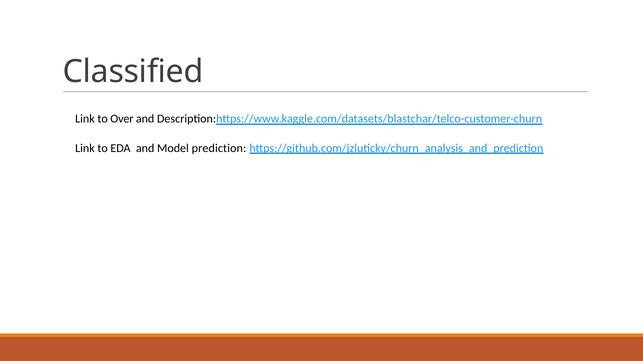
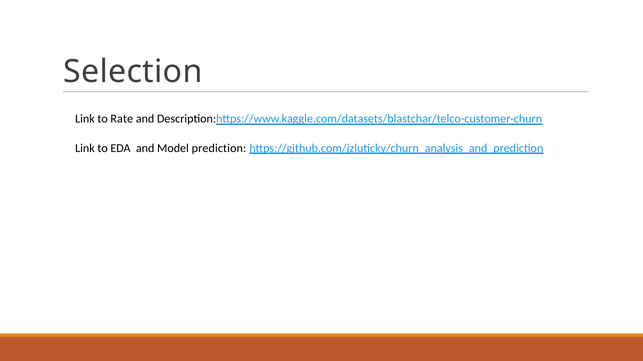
Classified: Classified -> Selection
Over: Over -> Rate
